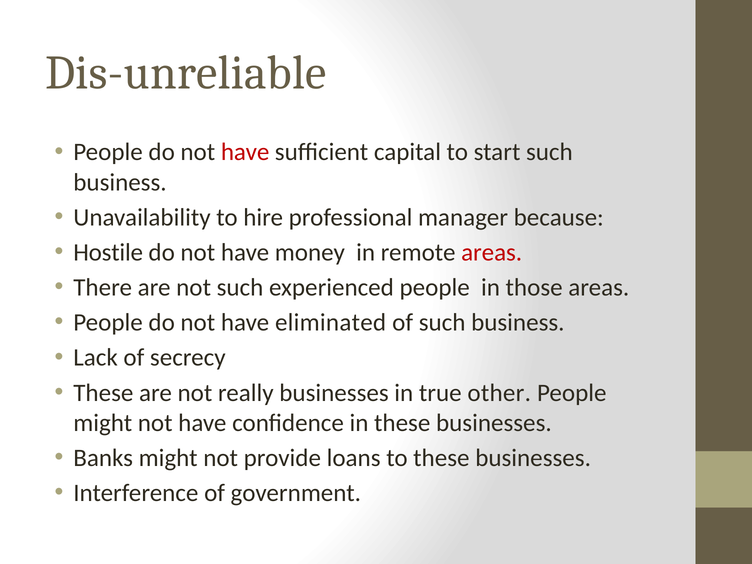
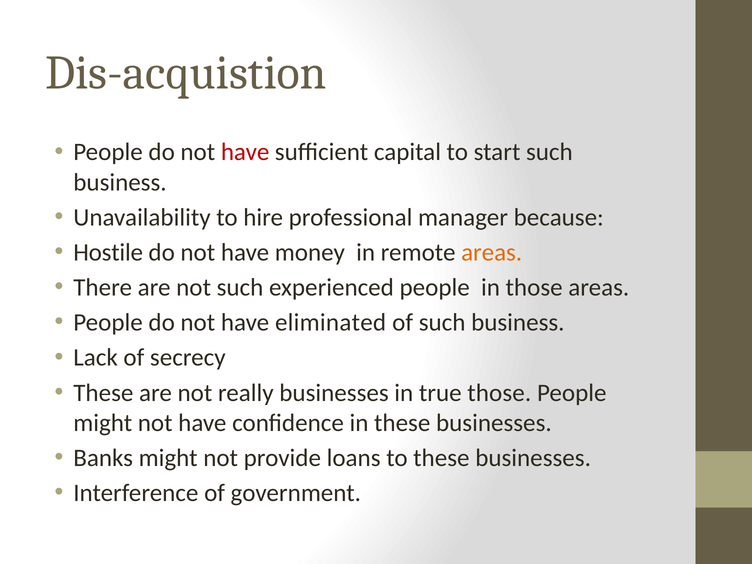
Dis-unreliable: Dis-unreliable -> Dis-acquistion
areas at (492, 252) colour: red -> orange
true other: other -> those
